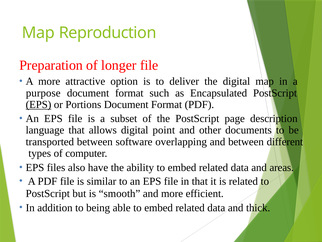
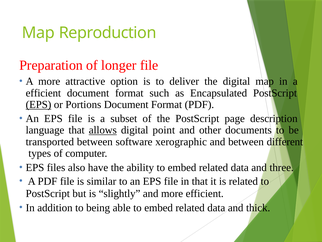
purpose at (43, 93): purpose -> efficient
allows underline: none -> present
overlapping: overlapping -> xerographic
areas: areas -> three
smooth: smooth -> slightly
